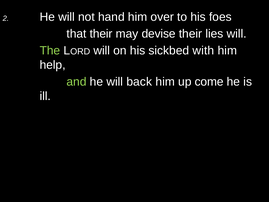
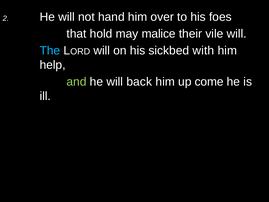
that their: their -> hold
devise: devise -> malice
lies: lies -> vile
The colour: light green -> light blue
